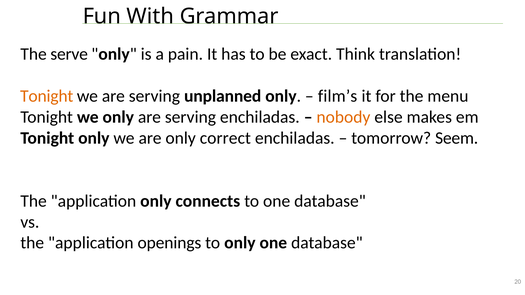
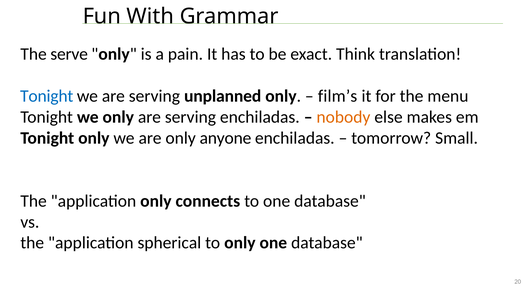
Tonight at (47, 96) colour: orange -> blue
correct: correct -> anyone
Seem: Seem -> Small
openings: openings -> spherical
